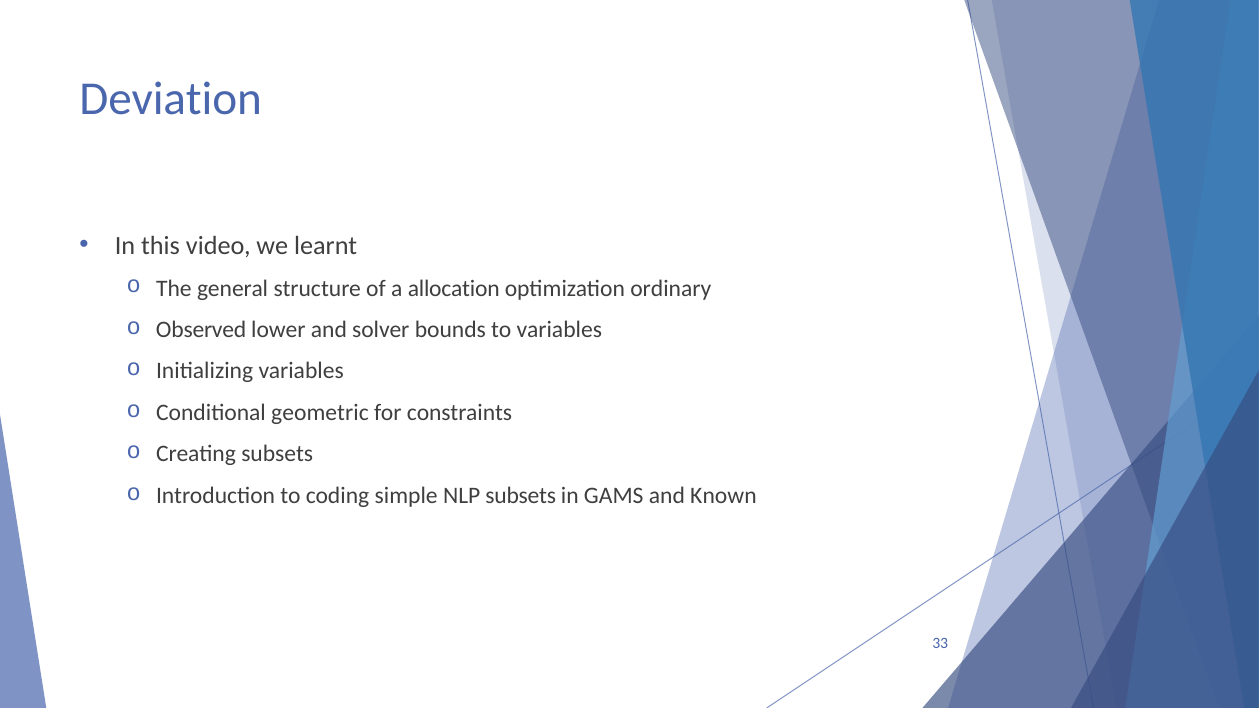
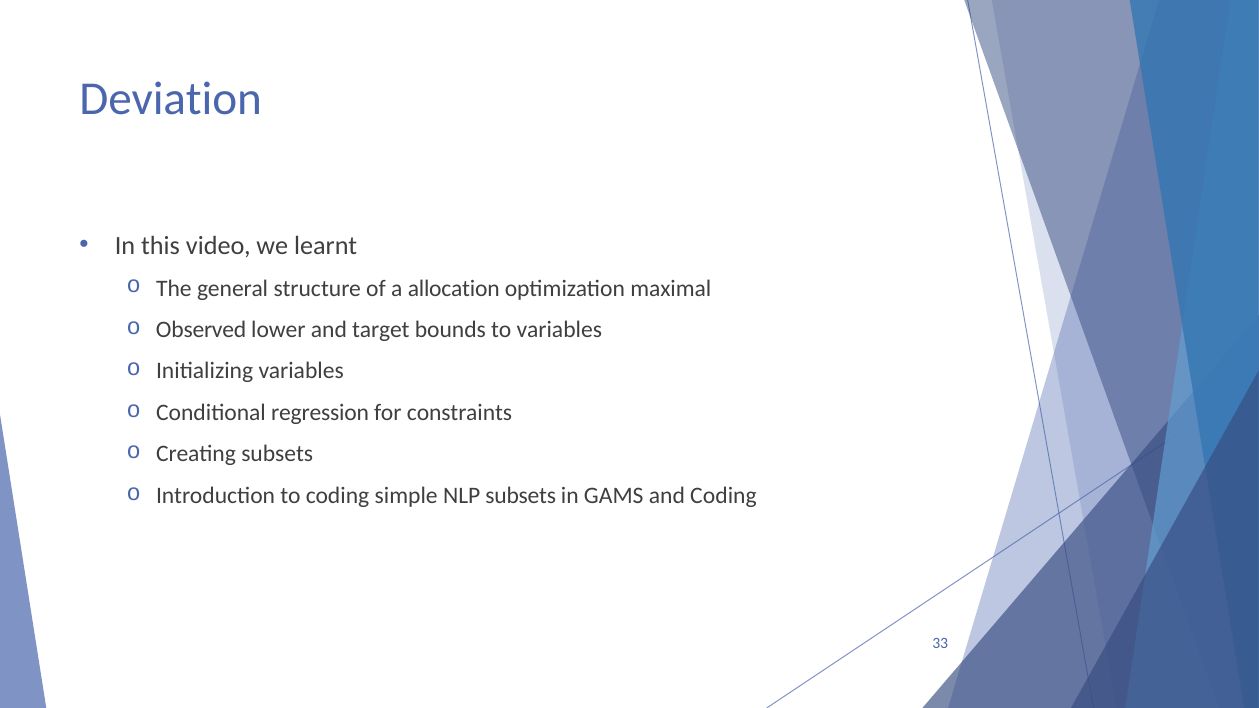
ordinary: ordinary -> maximal
solver: solver -> target
geometric: geometric -> regression
and Known: Known -> Coding
